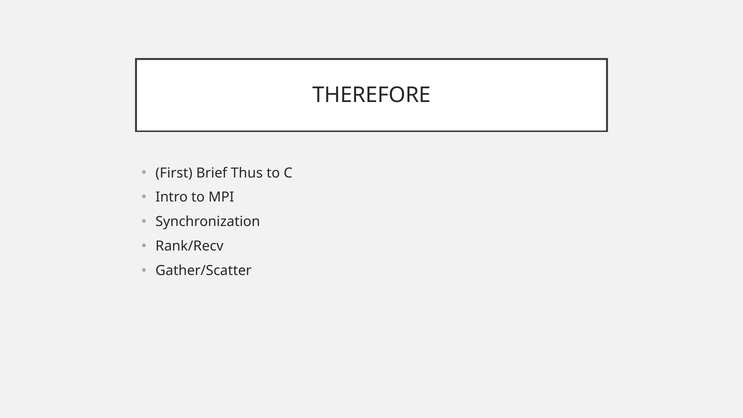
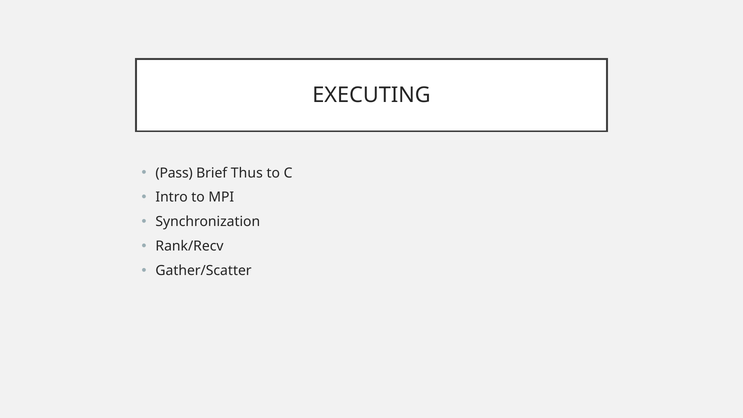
THEREFORE: THEREFORE -> EXECUTING
First: First -> Pass
